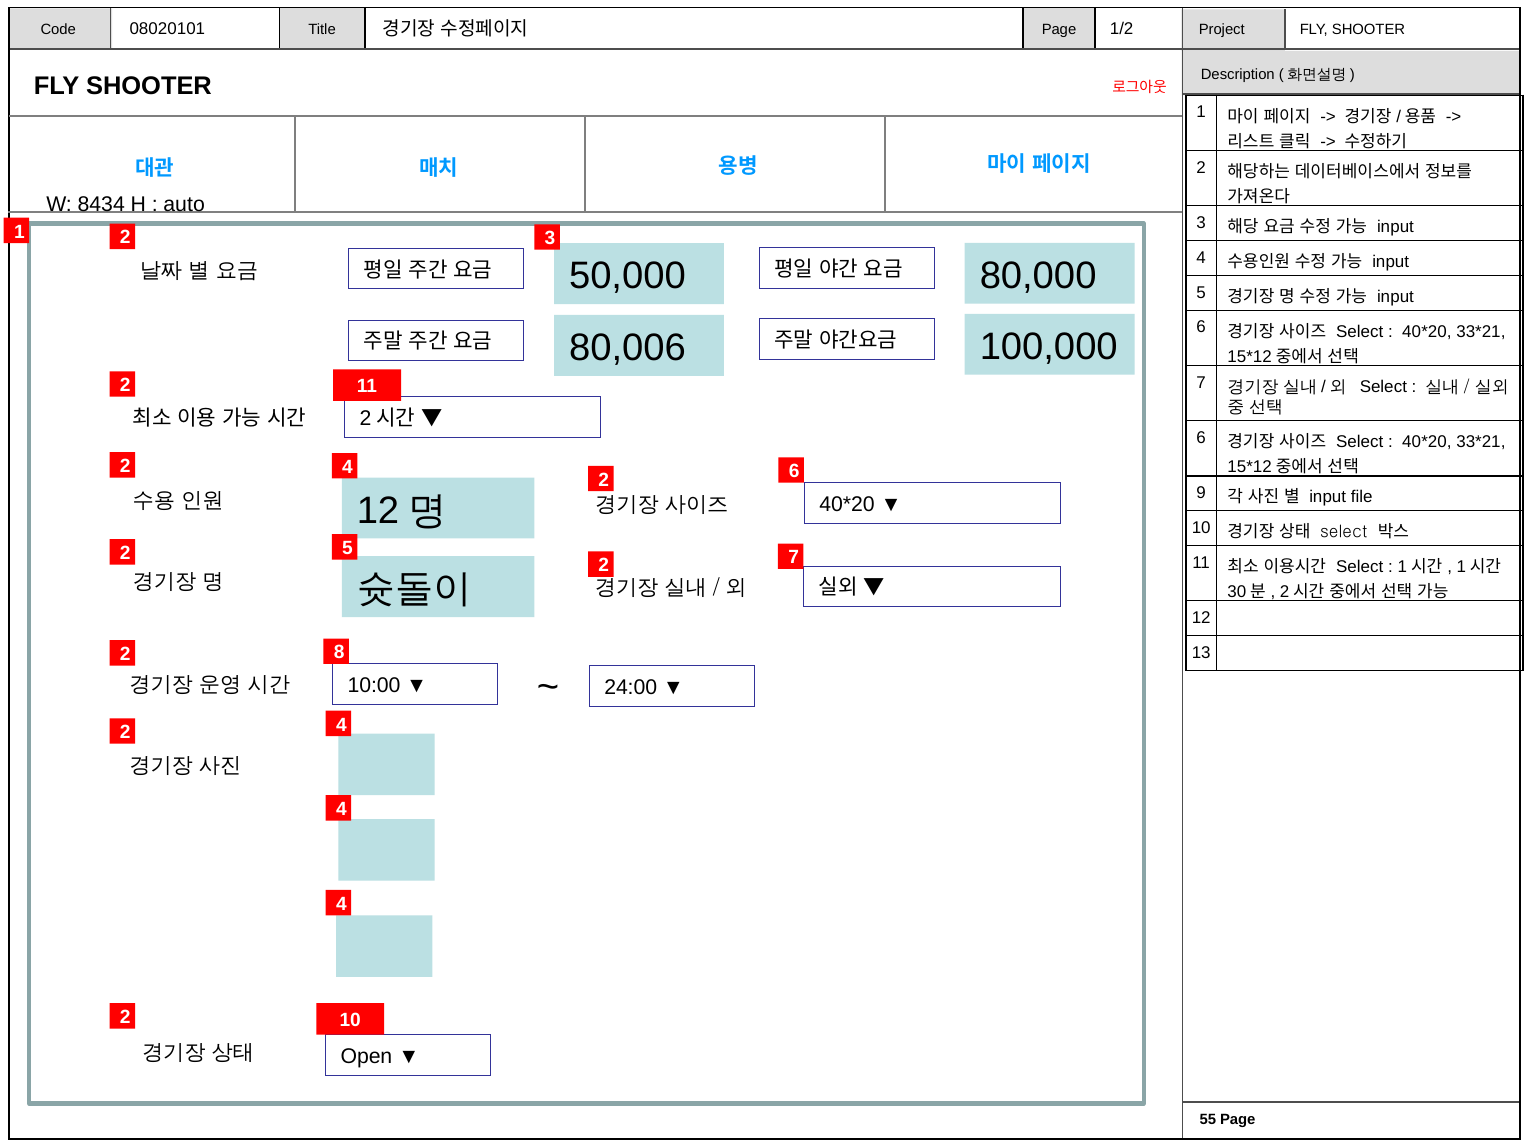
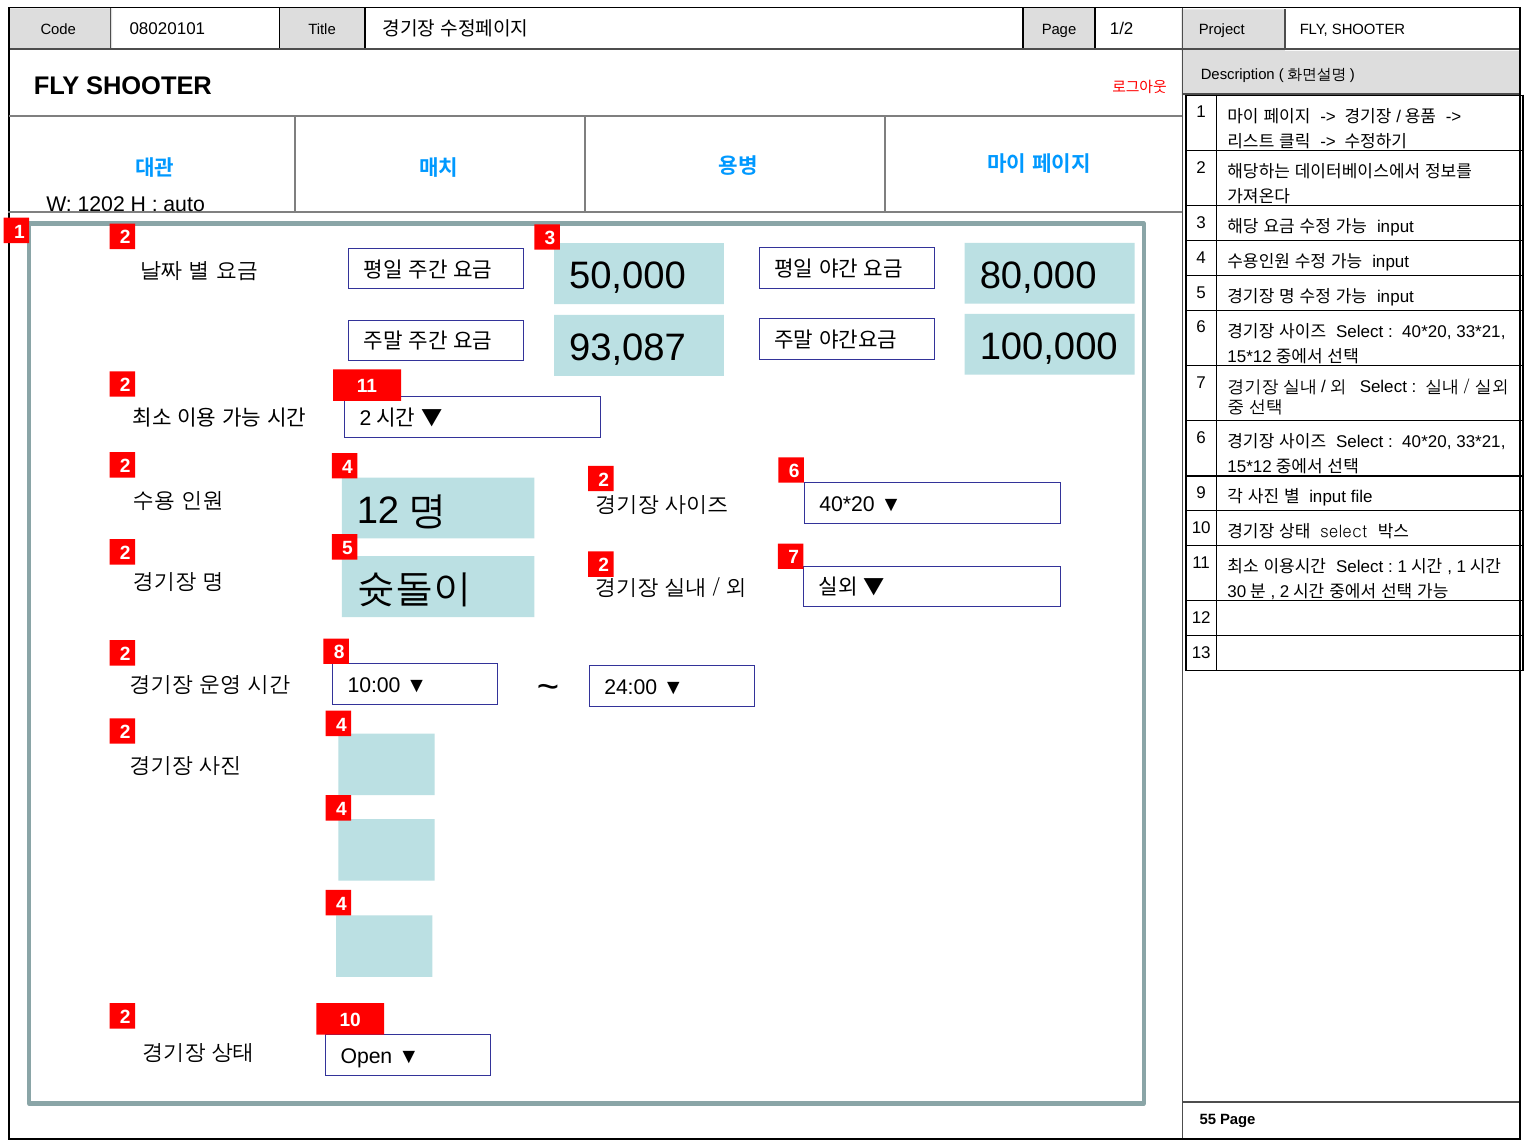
8434: 8434 -> 1202
80,006: 80,006 -> 93,087
